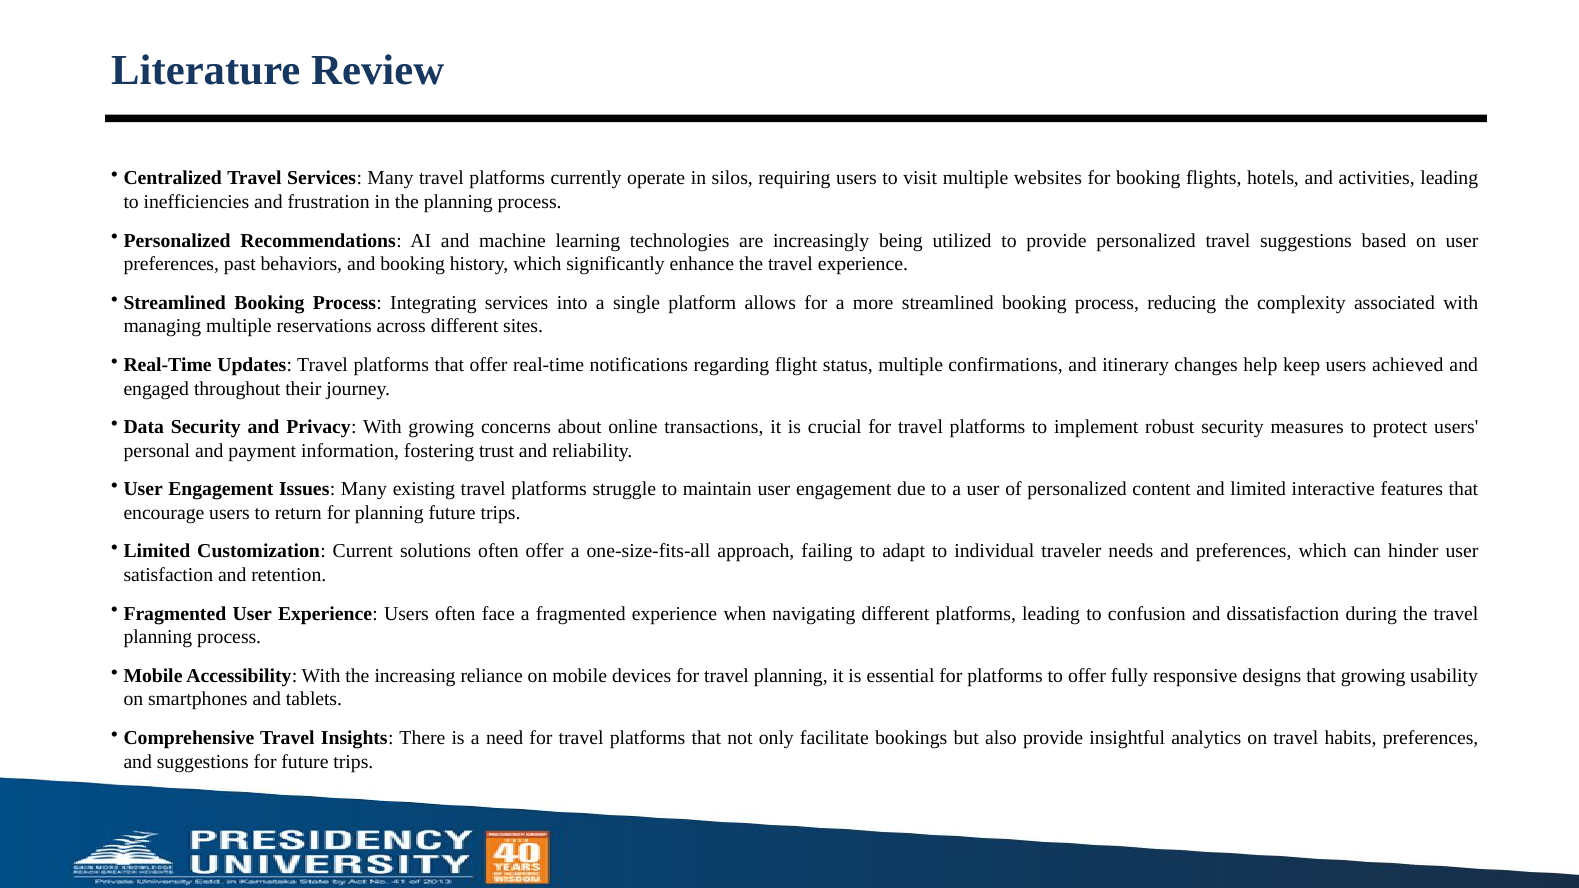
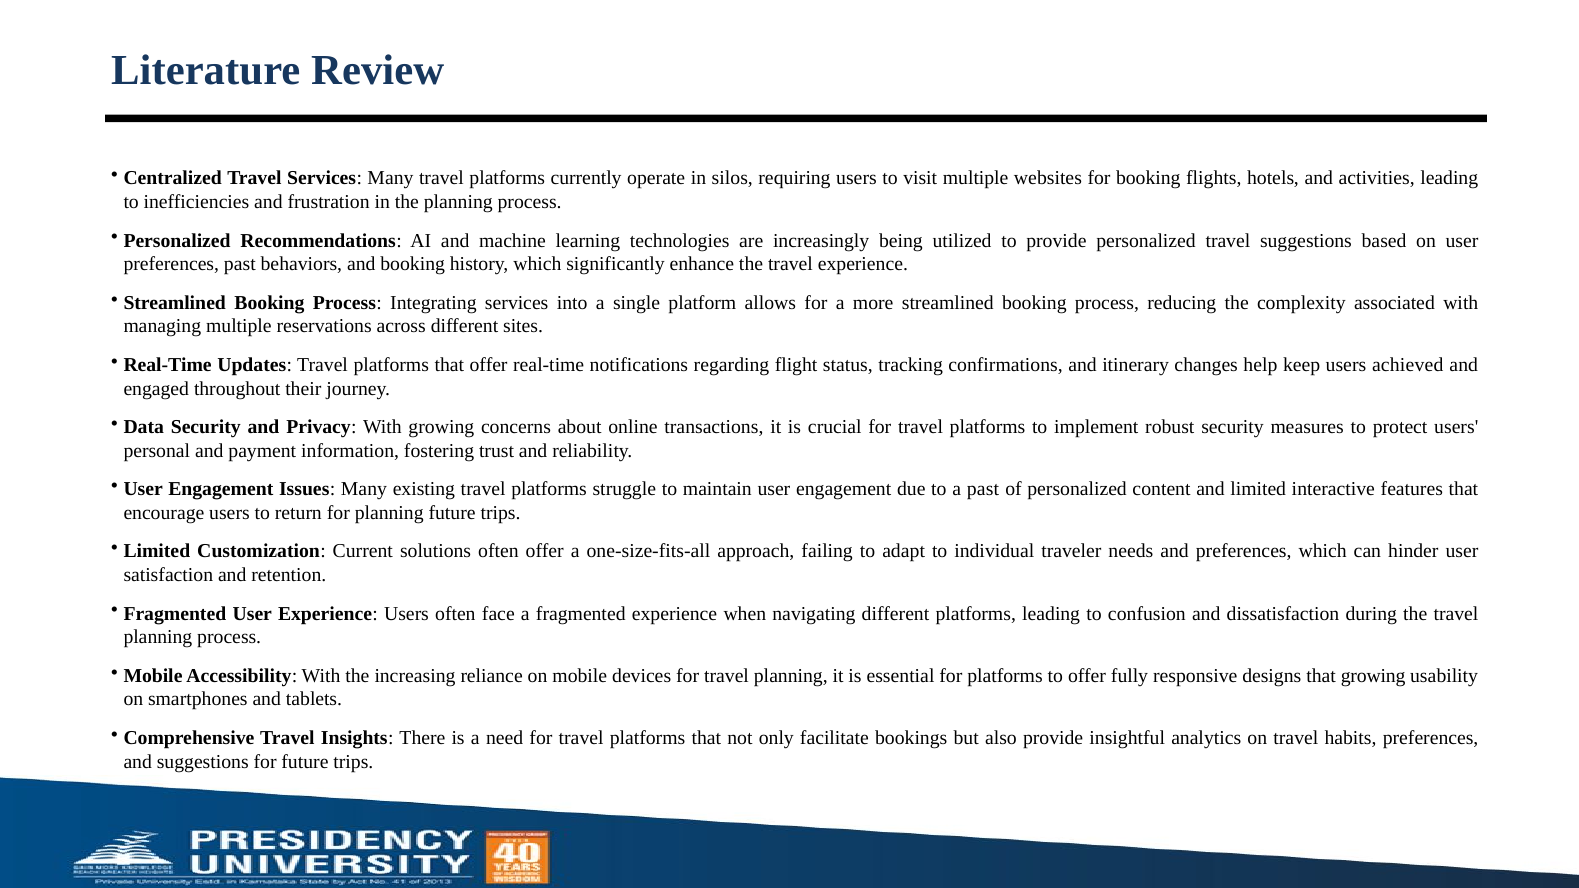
status multiple: multiple -> tracking
a user: user -> past
